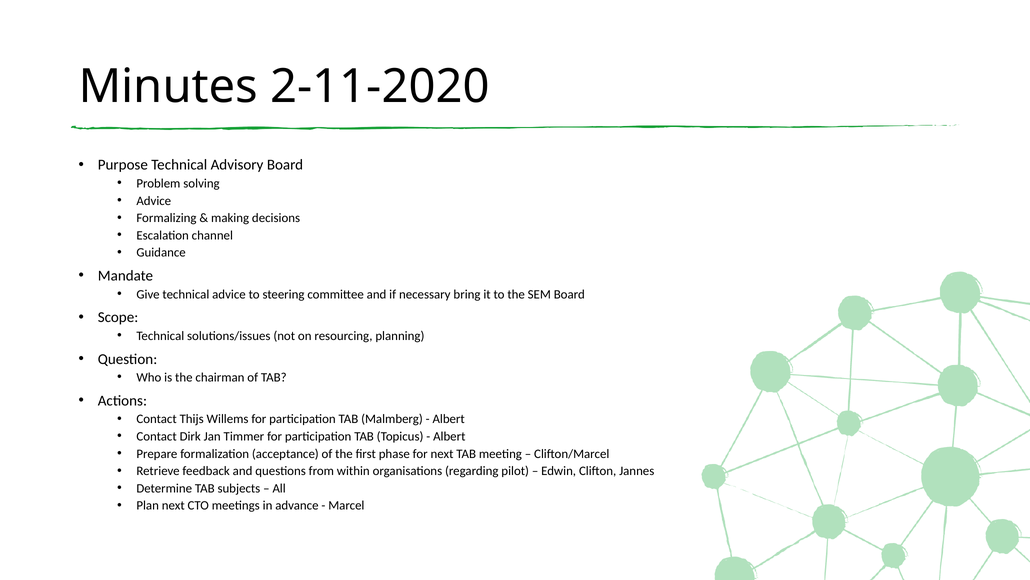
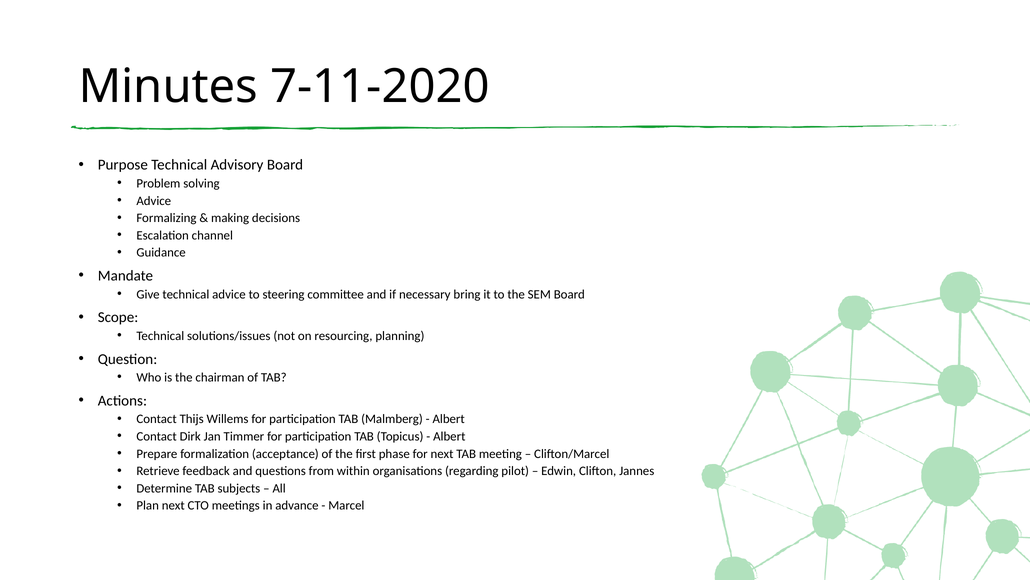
2-11-2020: 2-11-2020 -> 7-11-2020
